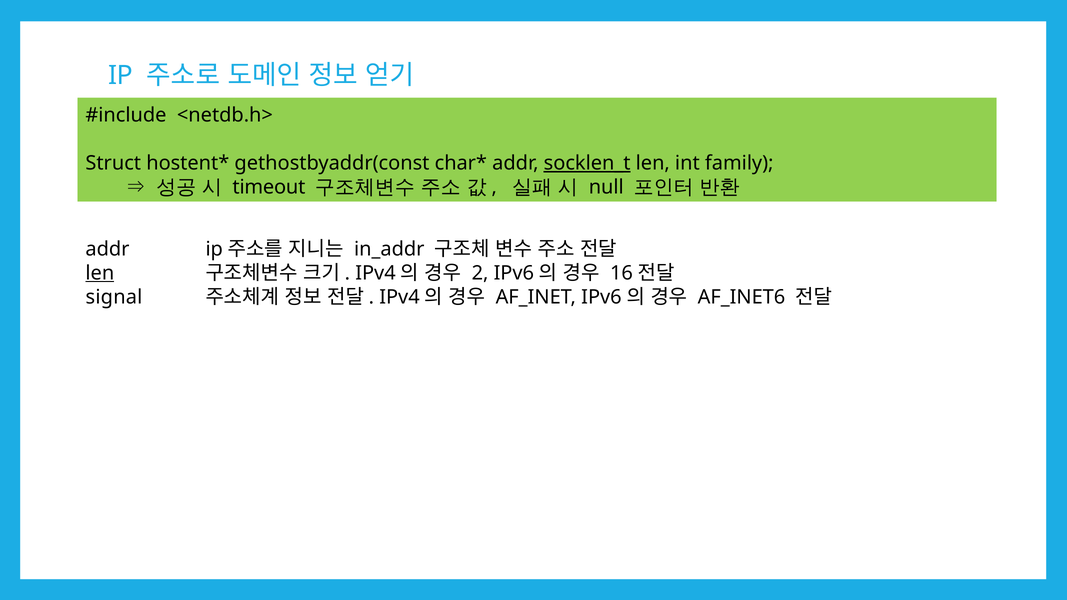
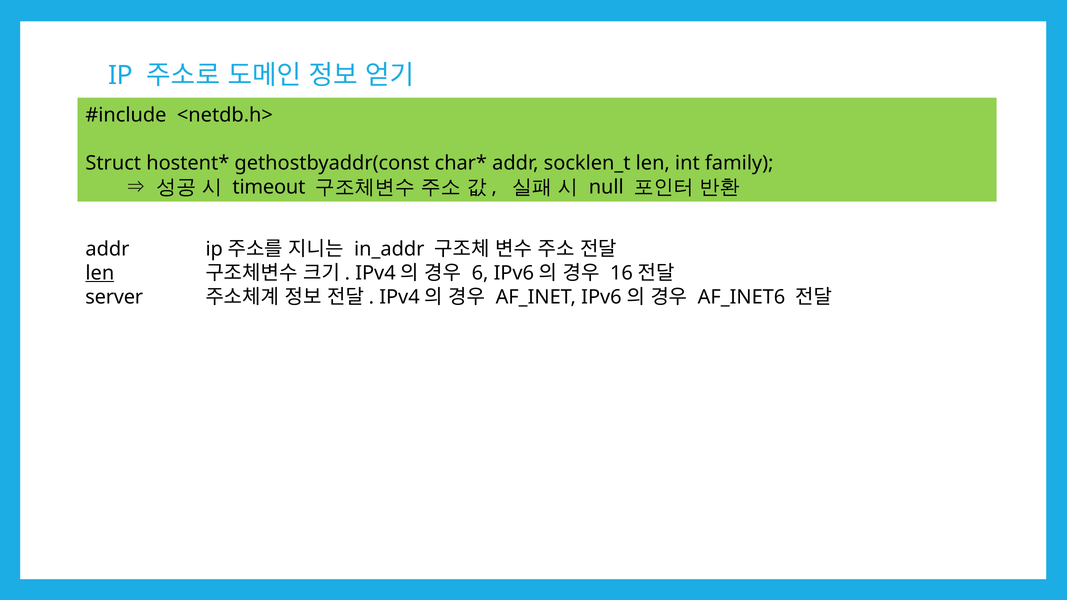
socklen_t underline: present -> none
2: 2 -> 6
signal: signal -> server
